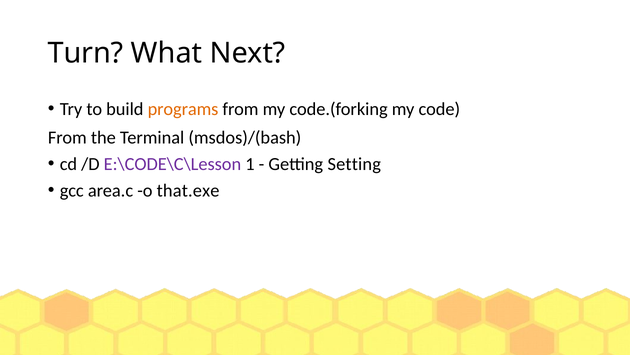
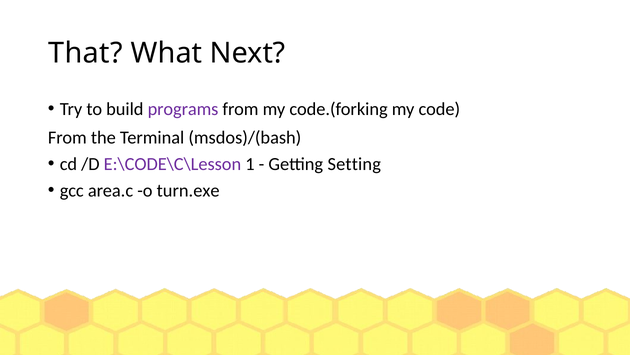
Turn: Turn -> That
programs colour: orange -> purple
that.exe: that.exe -> turn.exe
